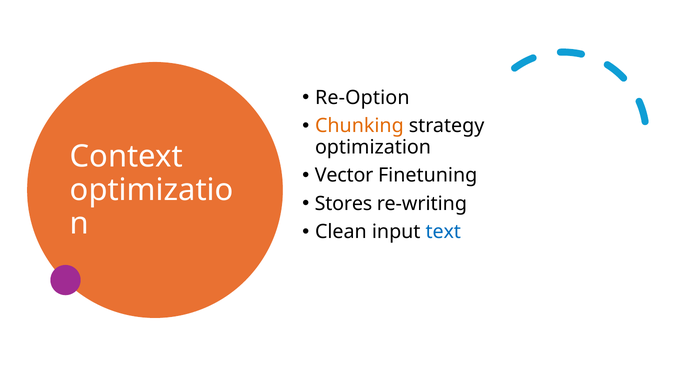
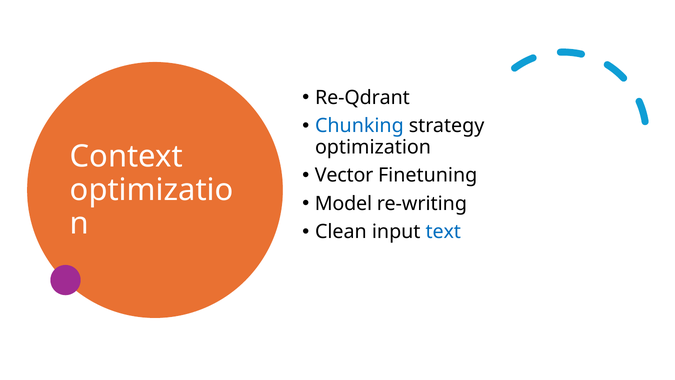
Re-Option: Re-Option -> Re-Qdrant
Chunking colour: orange -> blue
Stores: Stores -> Model
